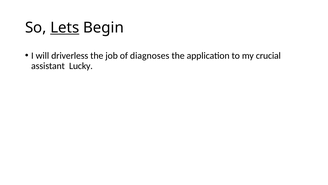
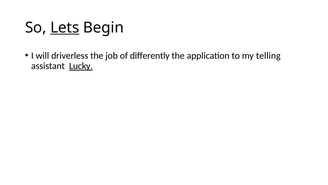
diagnoses: diagnoses -> differently
crucial: crucial -> telling
Lucky underline: none -> present
